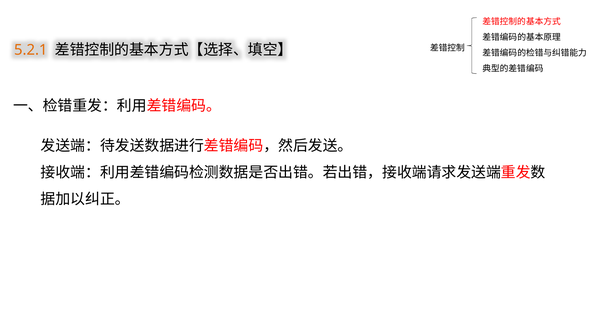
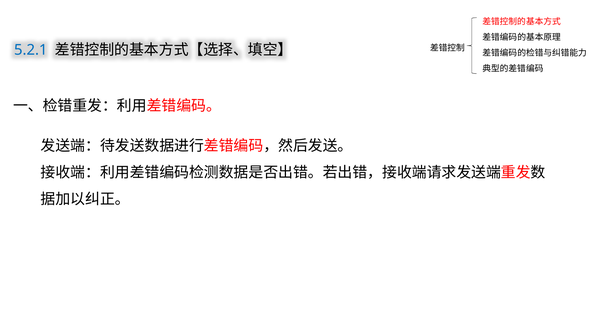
5.2.1 colour: orange -> blue
